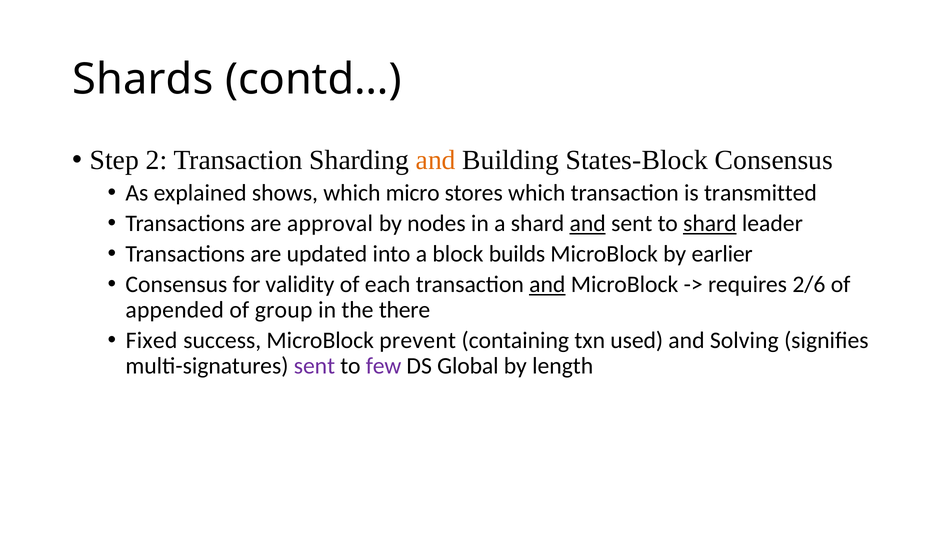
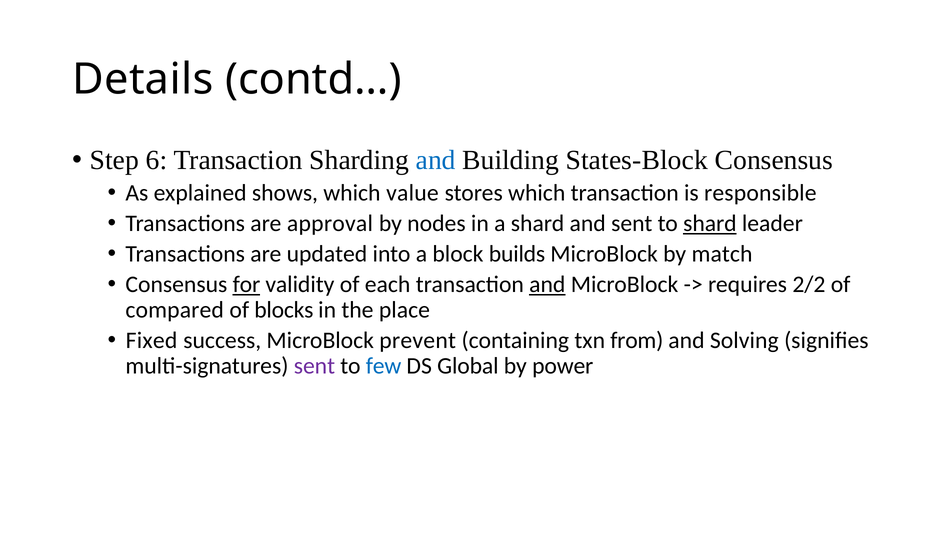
Shards: Shards -> Details
2: 2 -> 6
and at (436, 160) colour: orange -> blue
micro: micro -> value
transmitted: transmitted -> responsible
and at (588, 223) underline: present -> none
earlier: earlier -> match
for underline: none -> present
2/6: 2/6 -> 2/2
appended: appended -> compared
group: group -> blocks
there: there -> place
used: used -> from
few colour: purple -> blue
length: length -> power
